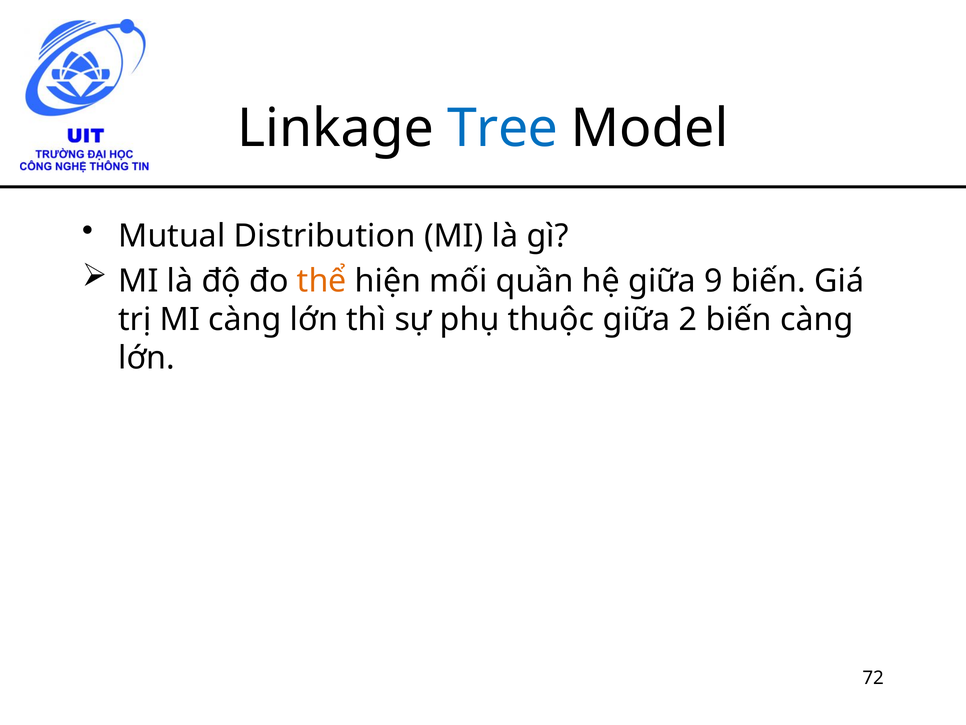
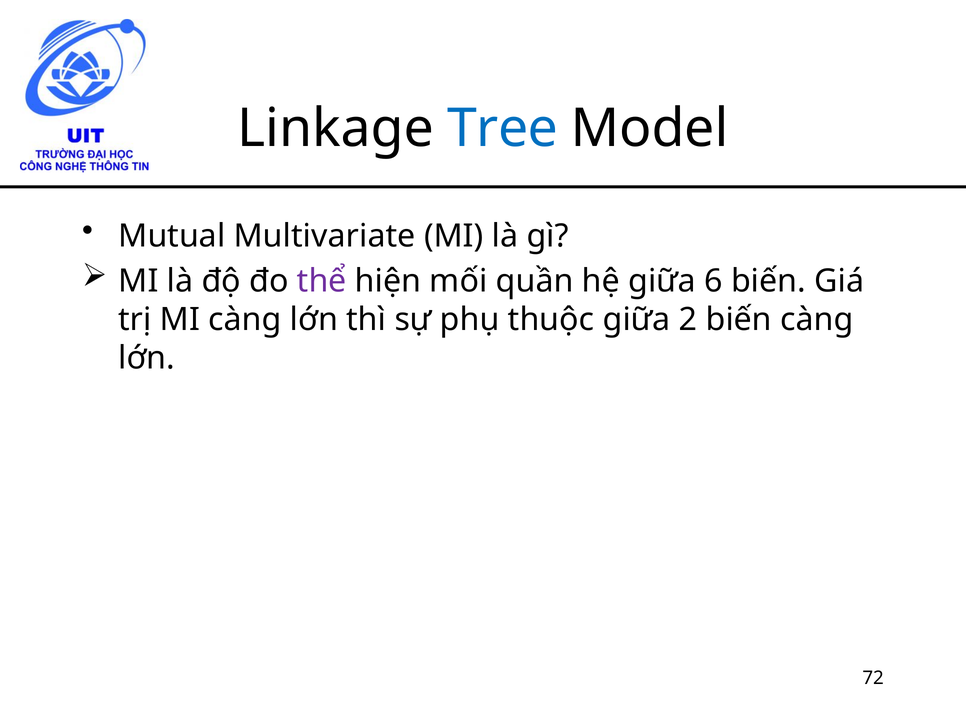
Distribution: Distribution -> Multivariate
thể colour: orange -> purple
9: 9 -> 6
